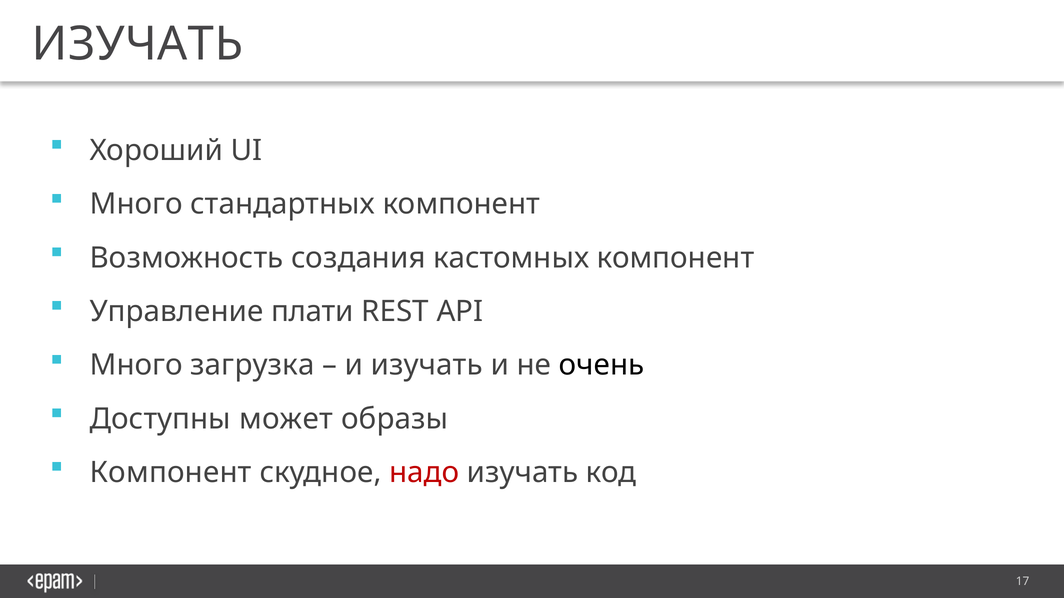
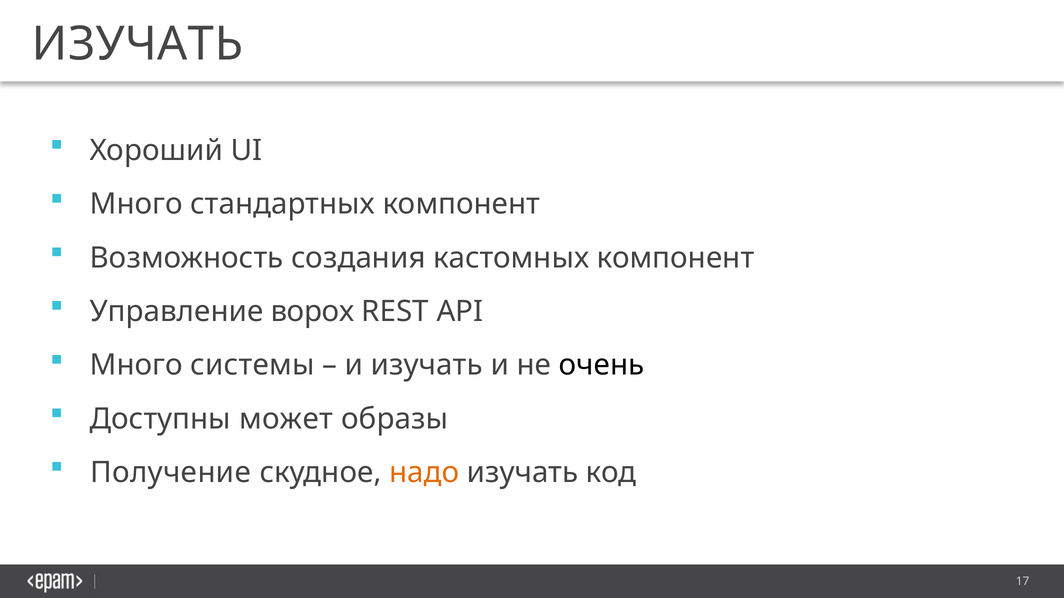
плати: плати -> ворох
загрузка: загрузка -> системы
Компонент at (171, 473): Компонент -> Получение
надо colour: red -> orange
